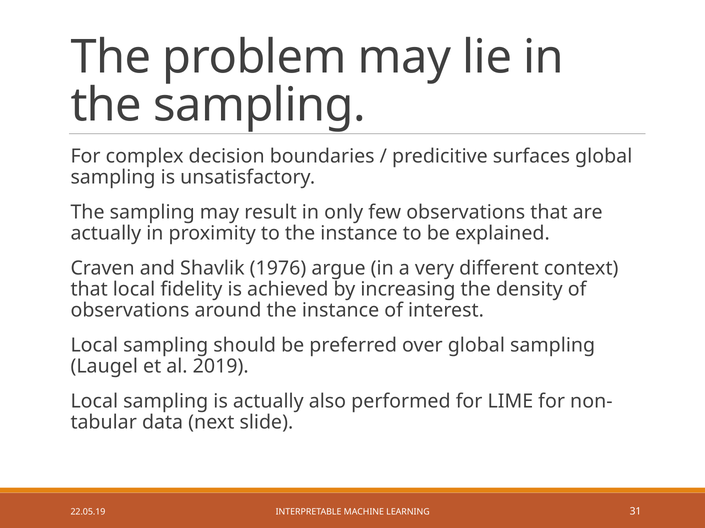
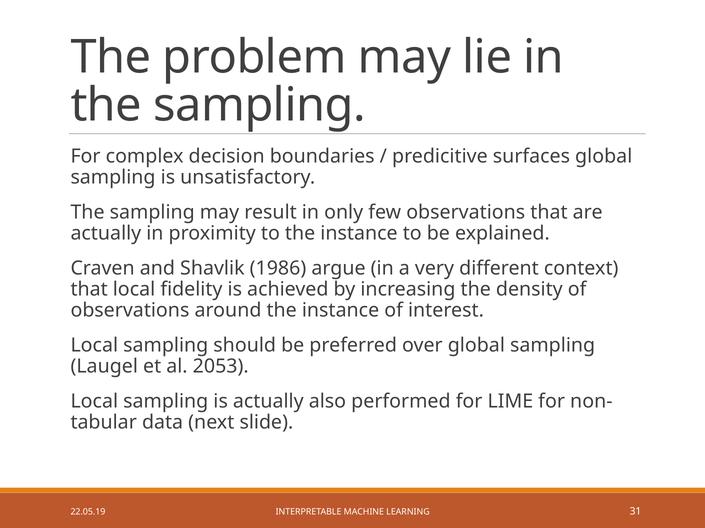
1976: 1976 -> 1986
2019: 2019 -> 2053
